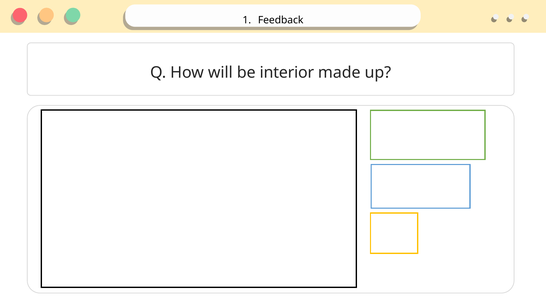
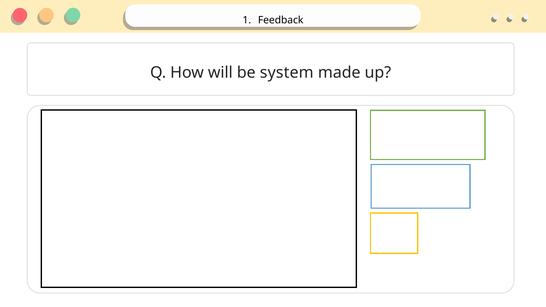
interior: interior -> system
